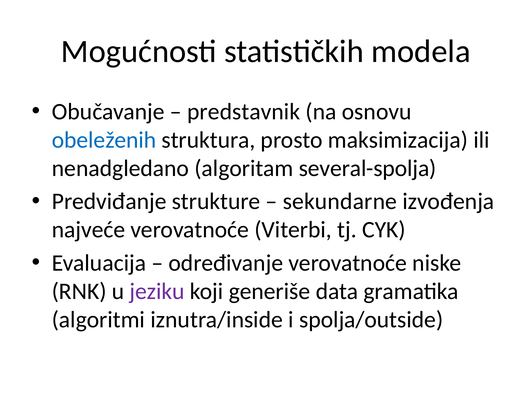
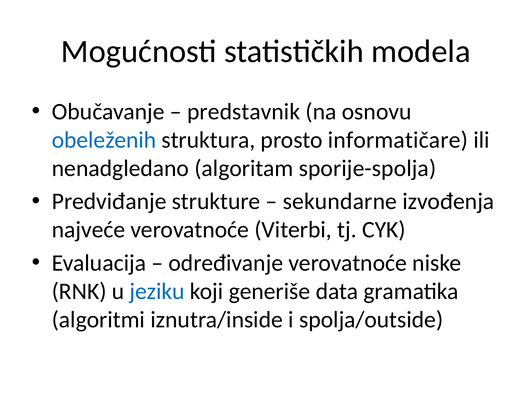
maksimizacija: maksimizacija -> informatičare
several-spolja: several-spolja -> sporije-spolja
jeziku colour: purple -> blue
